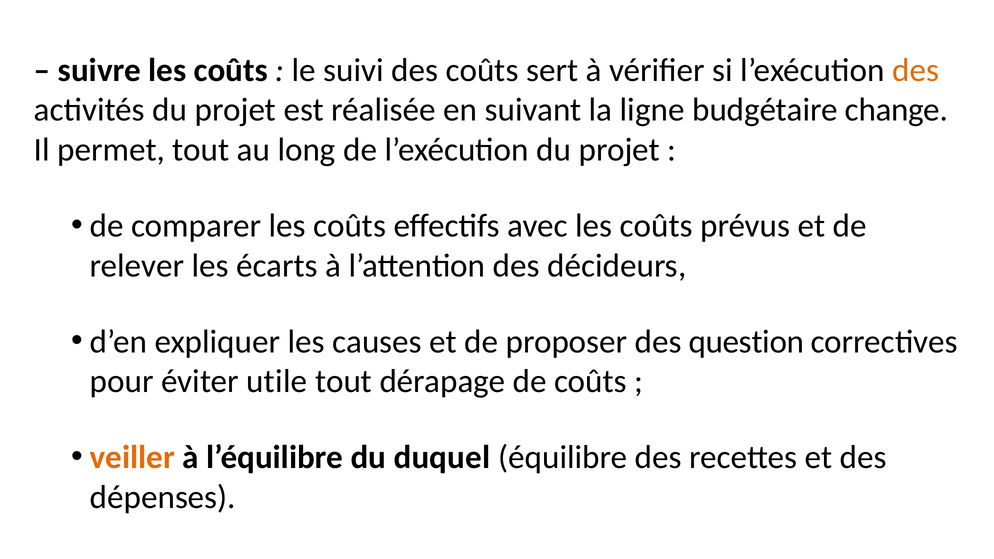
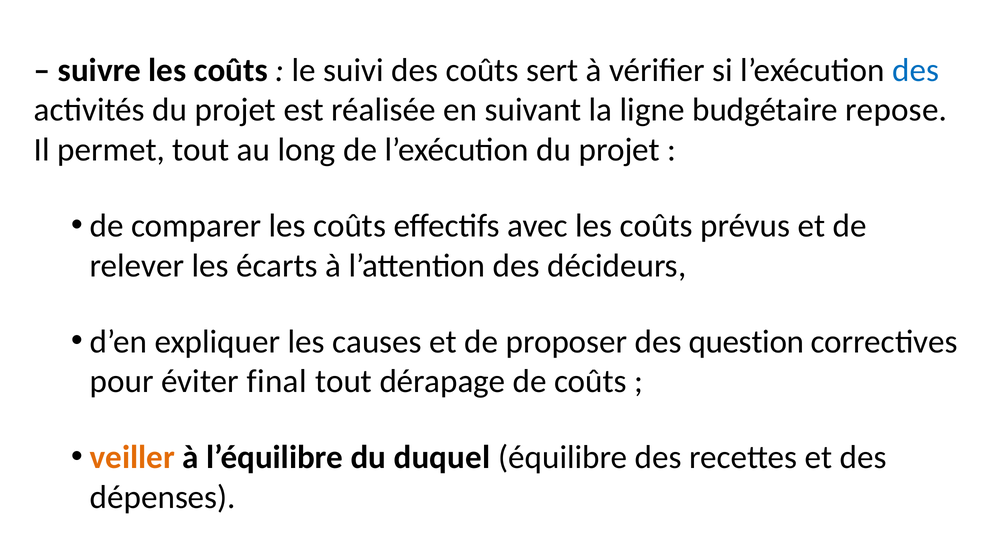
des at (916, 70) colour: orange -> blue
change: change -> repose
utile: utile -> final
